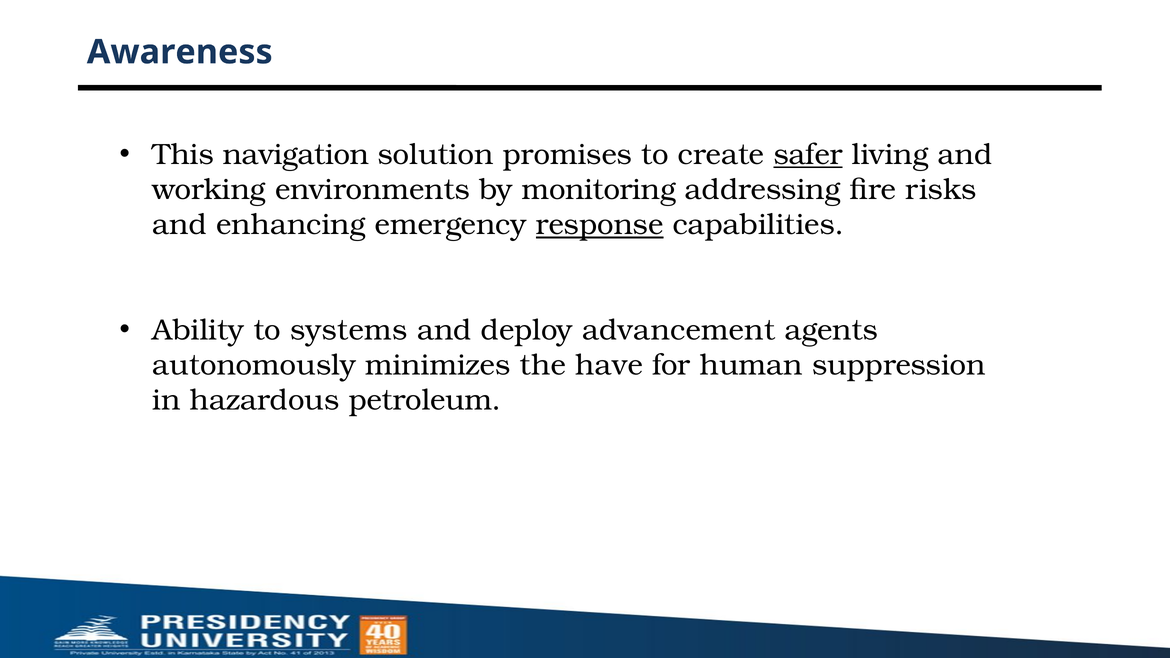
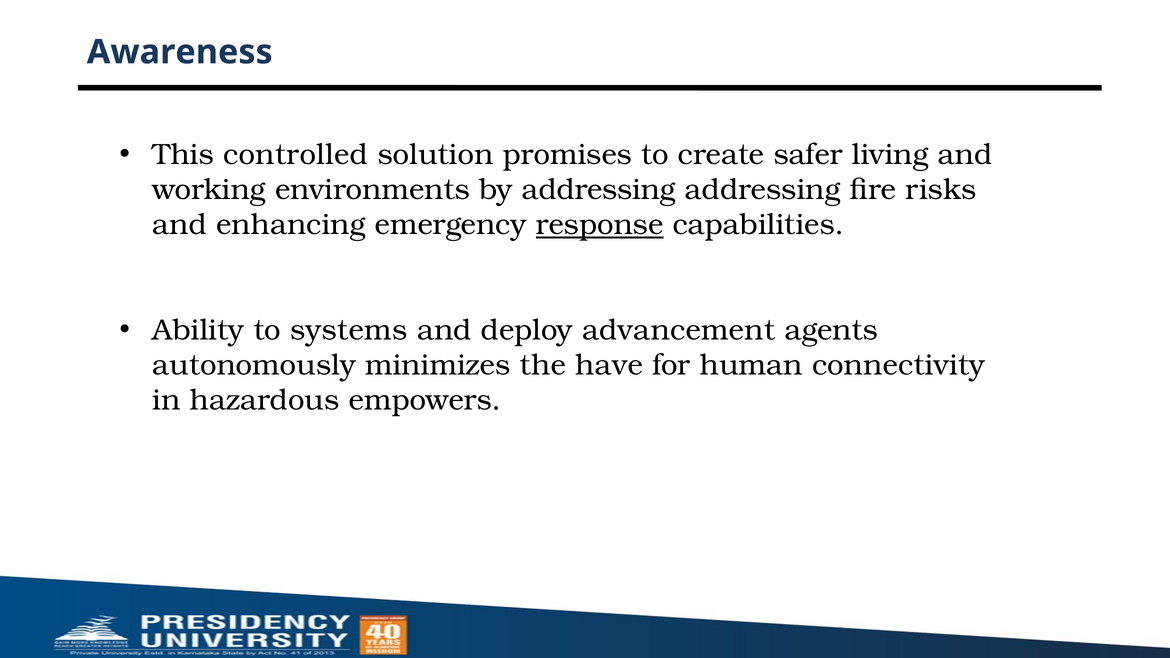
navigation: navigation -> controlled
safer underline: present -> none
by monitoring: monitoring -> addressing
suppression: suppression -> connectivity
petroleum: petroleum -> empowers
